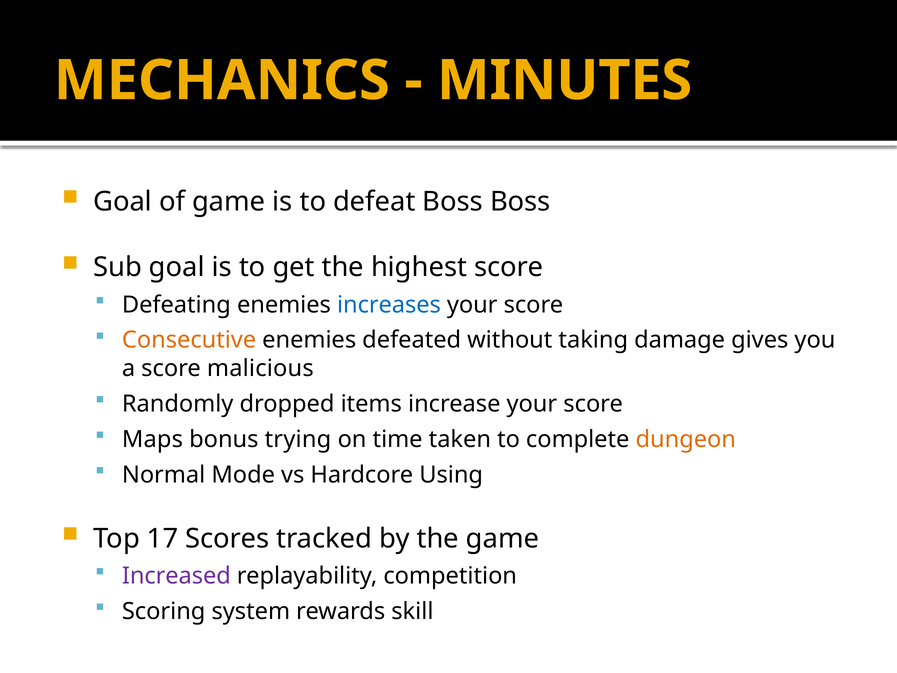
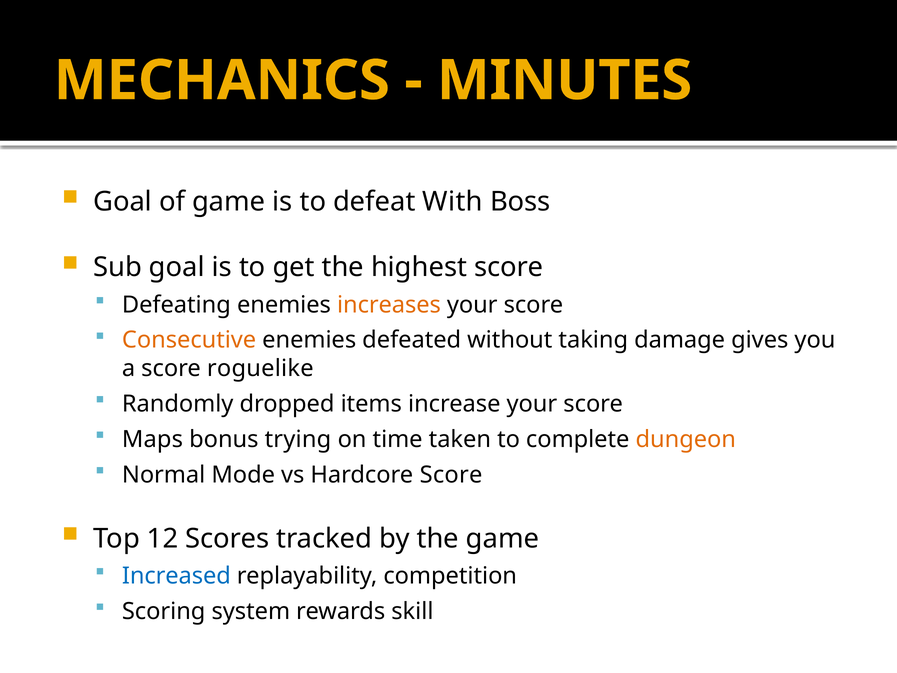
defeat Boss: Boss -> With
increases colour: blue -> orange
malicious: malicious -> roguelike
Hardcore Using: Using -> Score
17: 17 -> 12
Increased colour: purple -> blue
